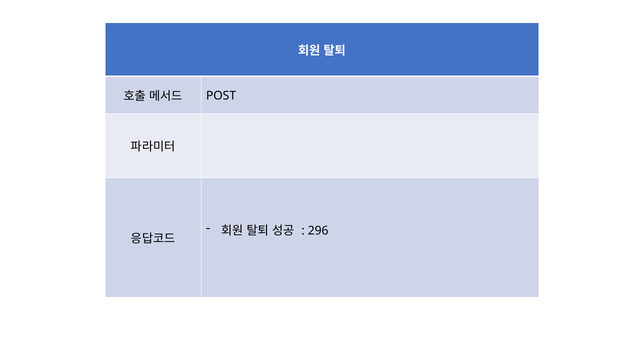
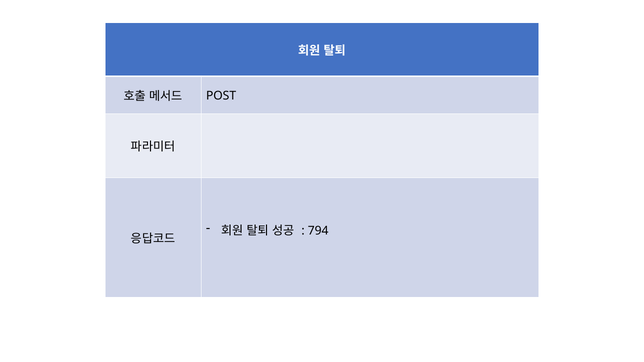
296: 296 -> 794
